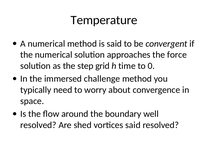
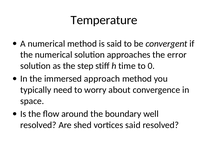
force: force -> error
grid: grid -> stiff
challenge: challenge -> approach
